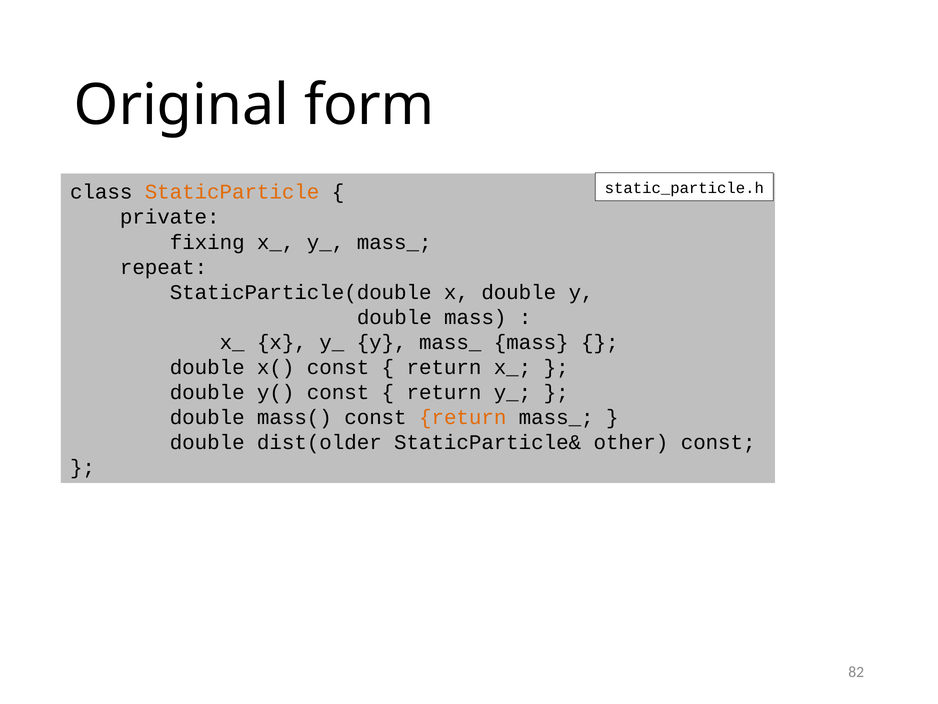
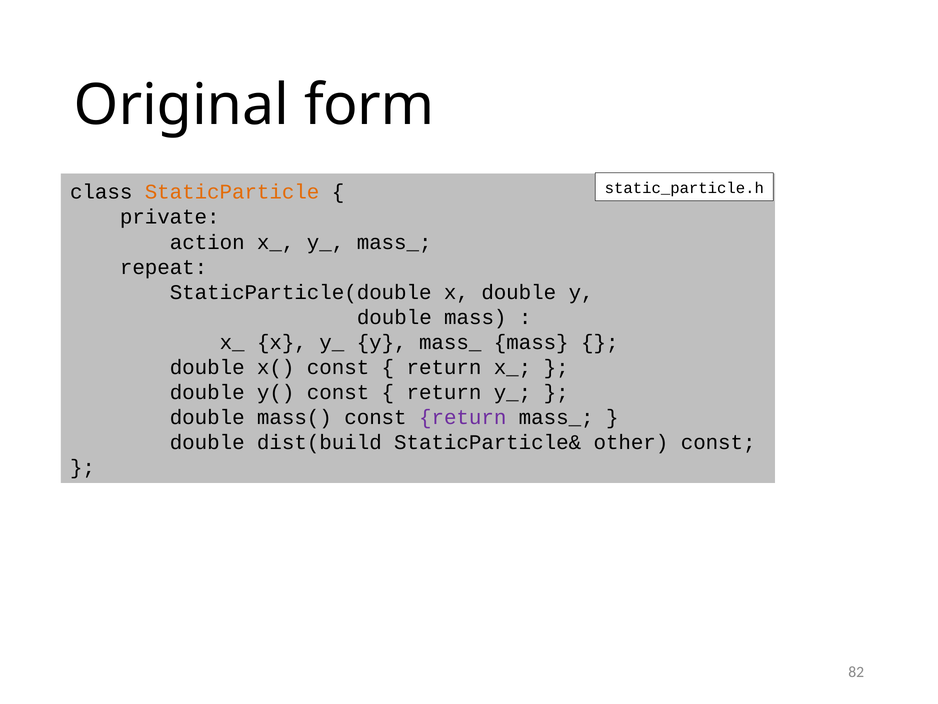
fixing: fixing -> action
return at (463, 417) colour: orange -> purple
dist(older: dist(older -> dist(build
